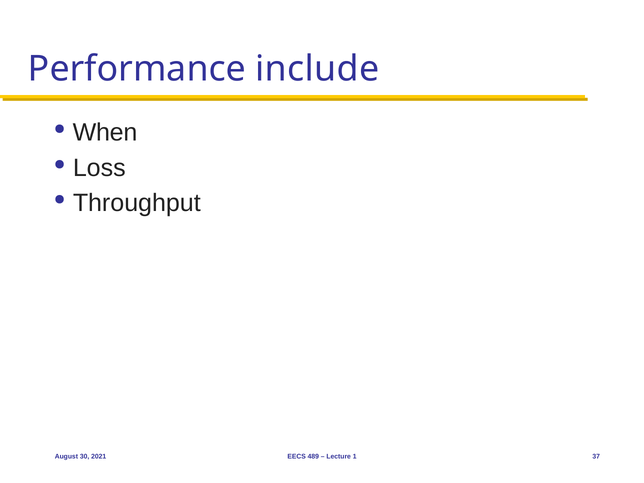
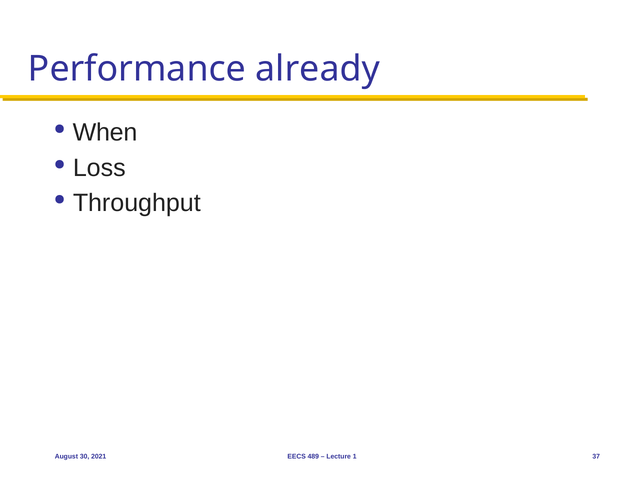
include: include -> already
